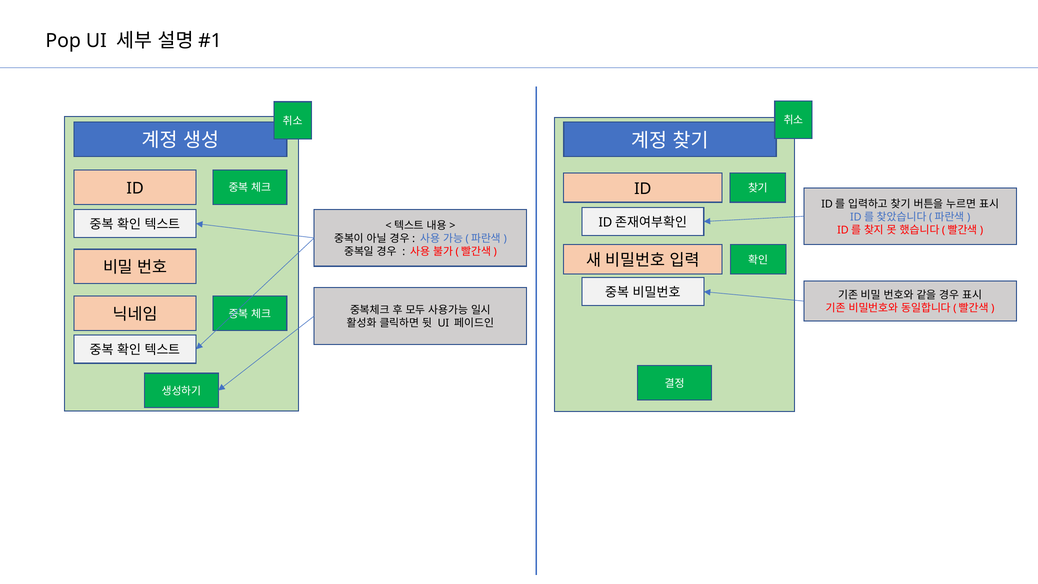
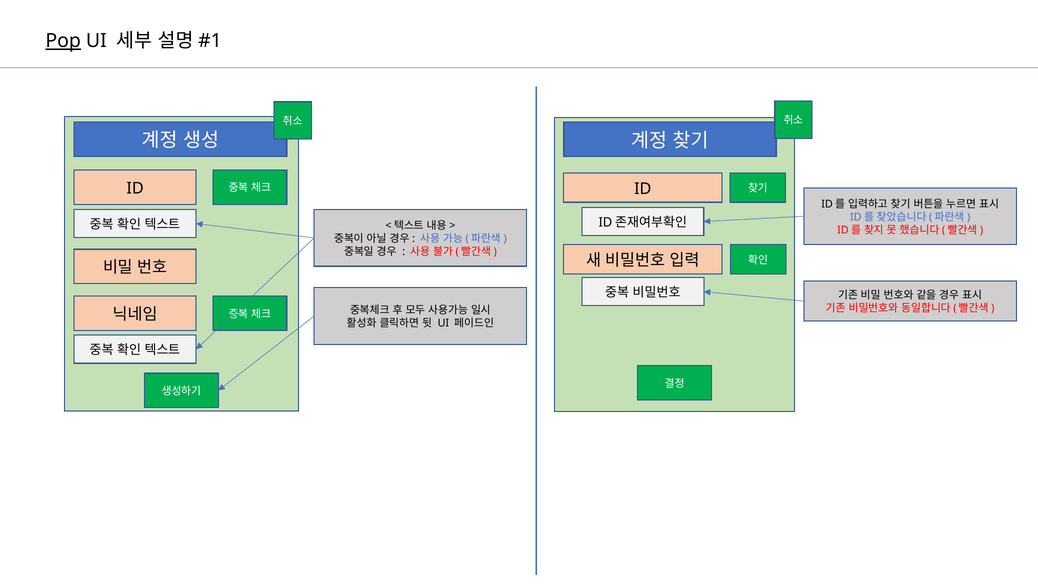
Pop underline: none -> present
